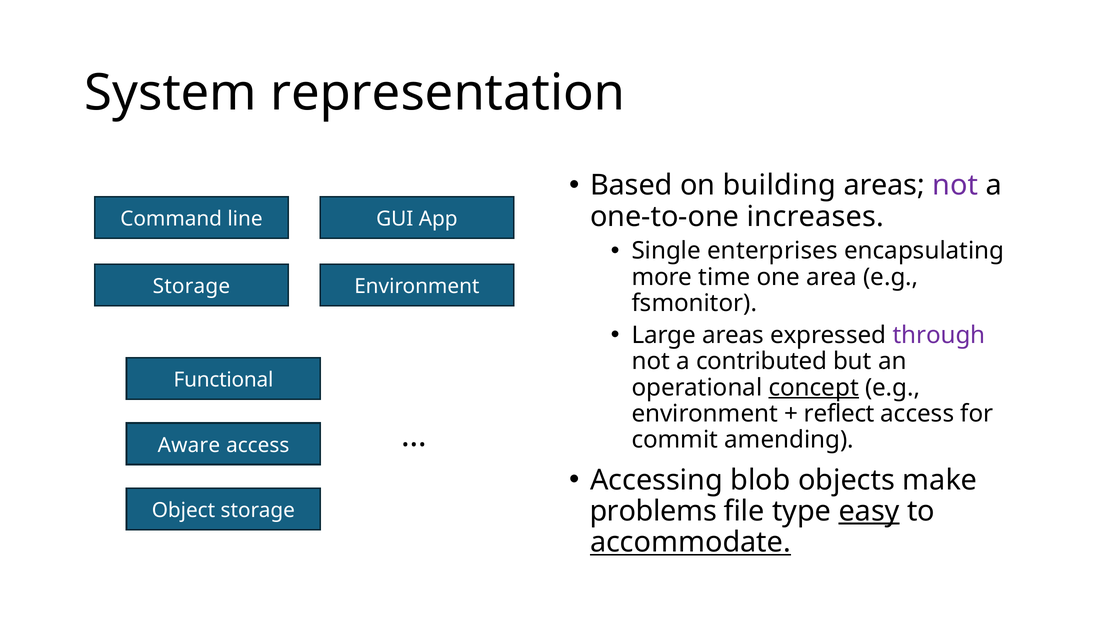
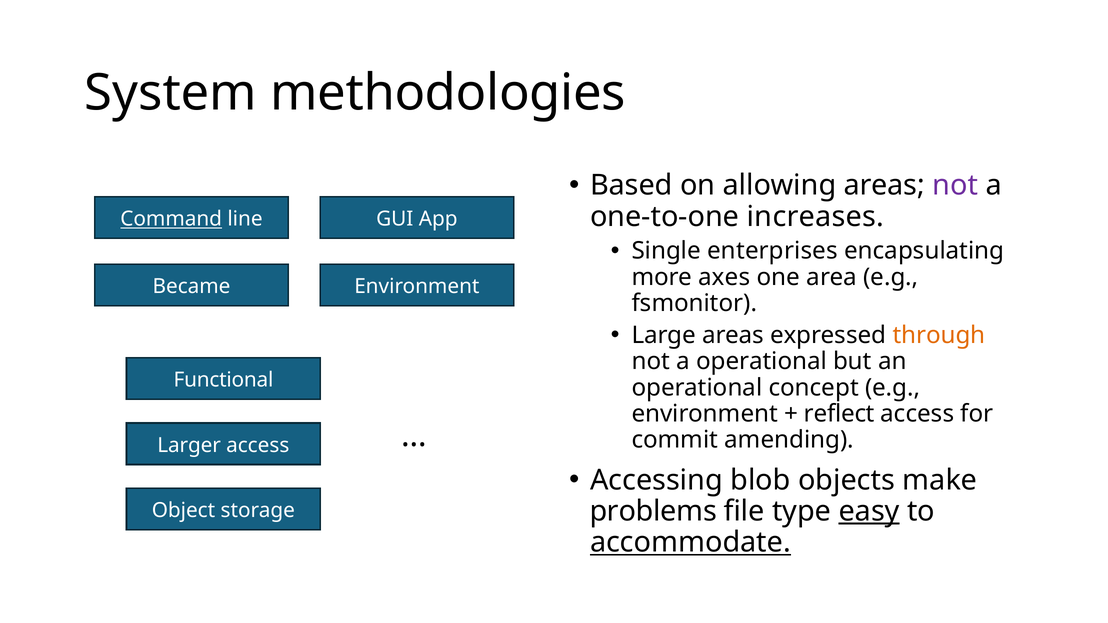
representation: representation -> methodologies
building: building -> allowing
Command underline: none -> present
time: time -> axes
Storage at (191, 287): Storage -> Became
through colour: purple -> orange
a contributed: contributed -> operational
concept underline: present -> none
Aware: Aware -> Larger
